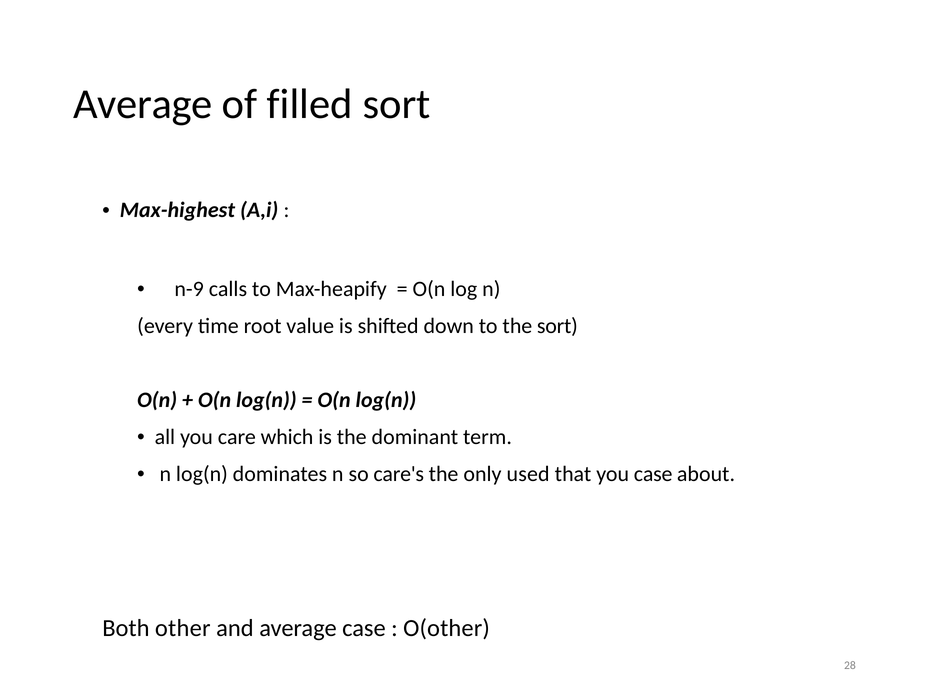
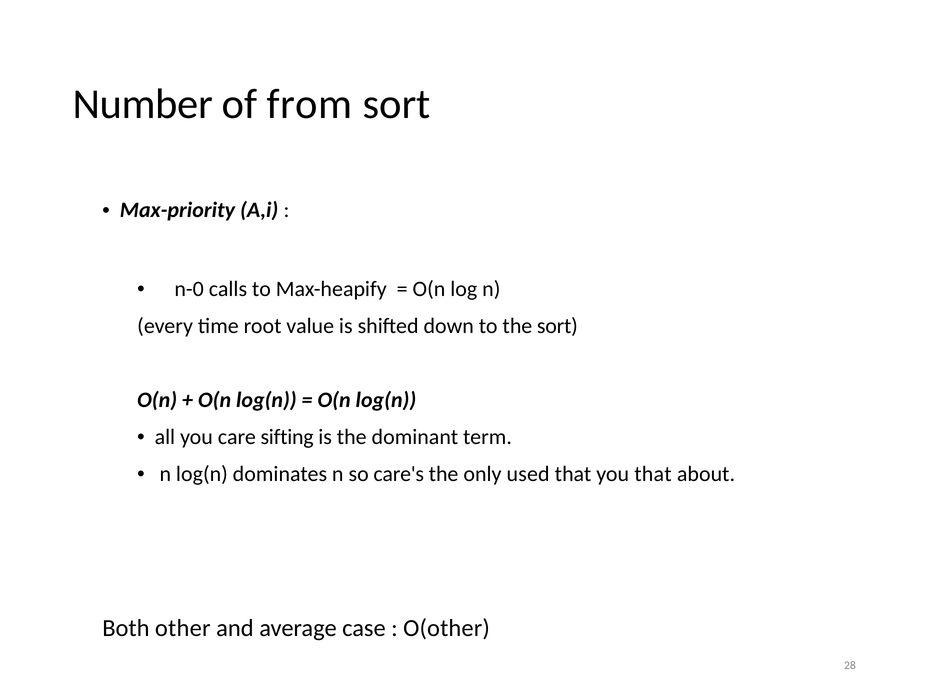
Average at (143, 104): Average -> Number
filled: filled -> from
Max-highest: Max-highest -> Max-priority
n-9: n-9 -> n-0
which: which -> sifting
you case: case -> that
